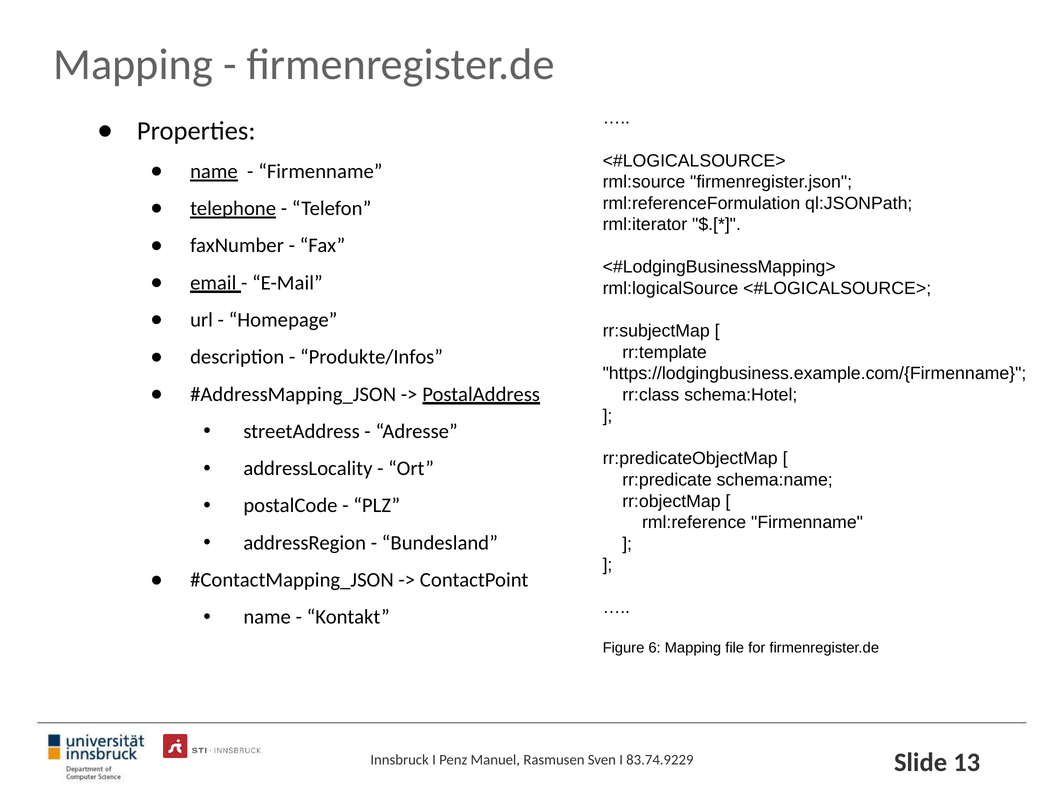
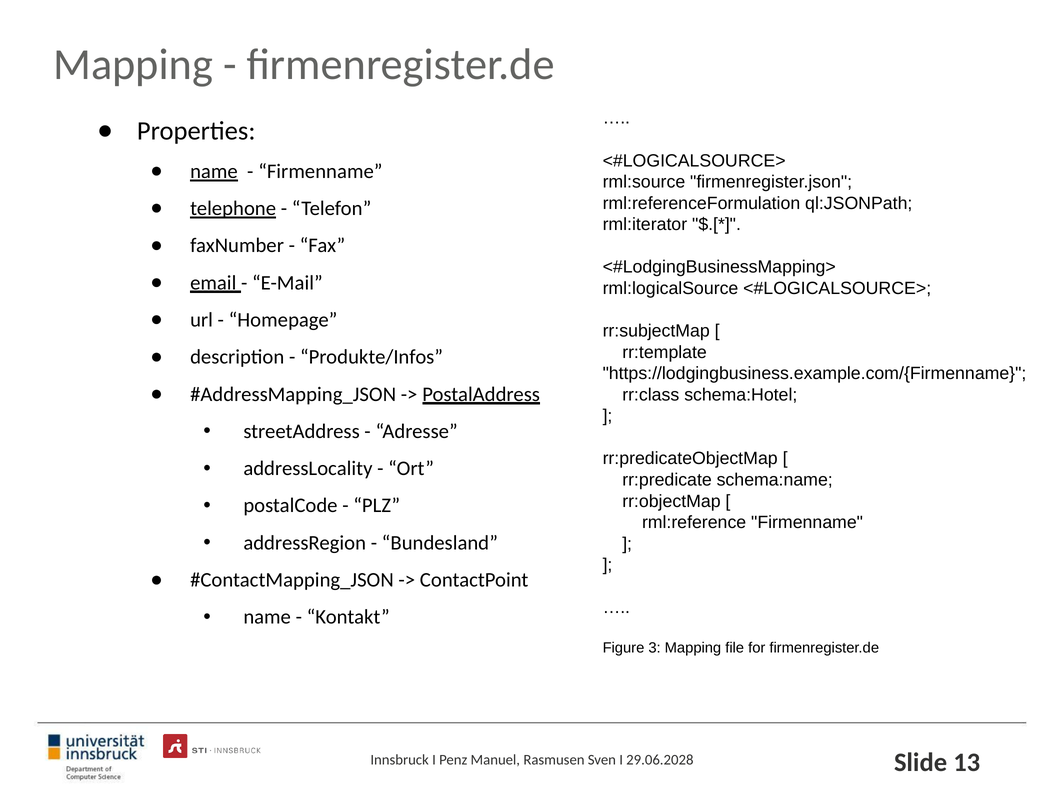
6: 6 -> 3
83.74.9229: 83.74.9229 -> 29.06.2028
